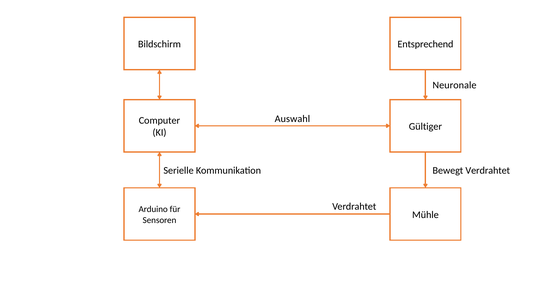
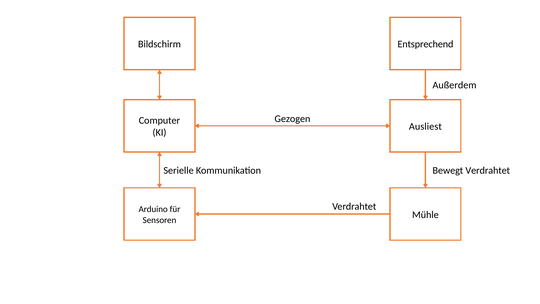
Neuronale: Neuronale -> Außerdem
Auswahl: Auswahl -> Gezogen
Gültiger: Gültiger -> Ausliest
